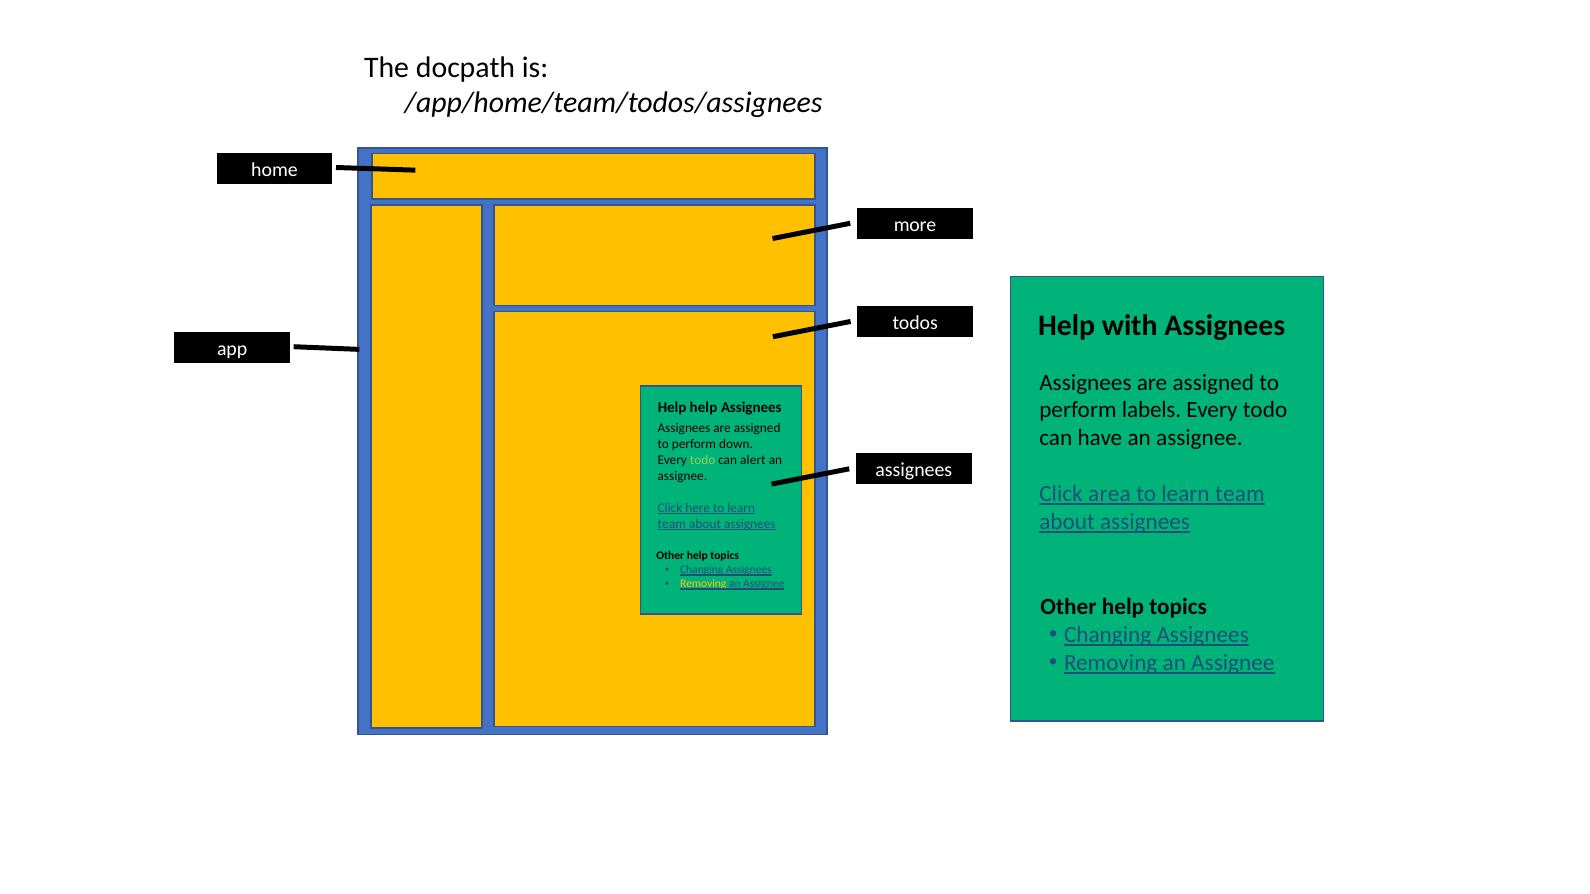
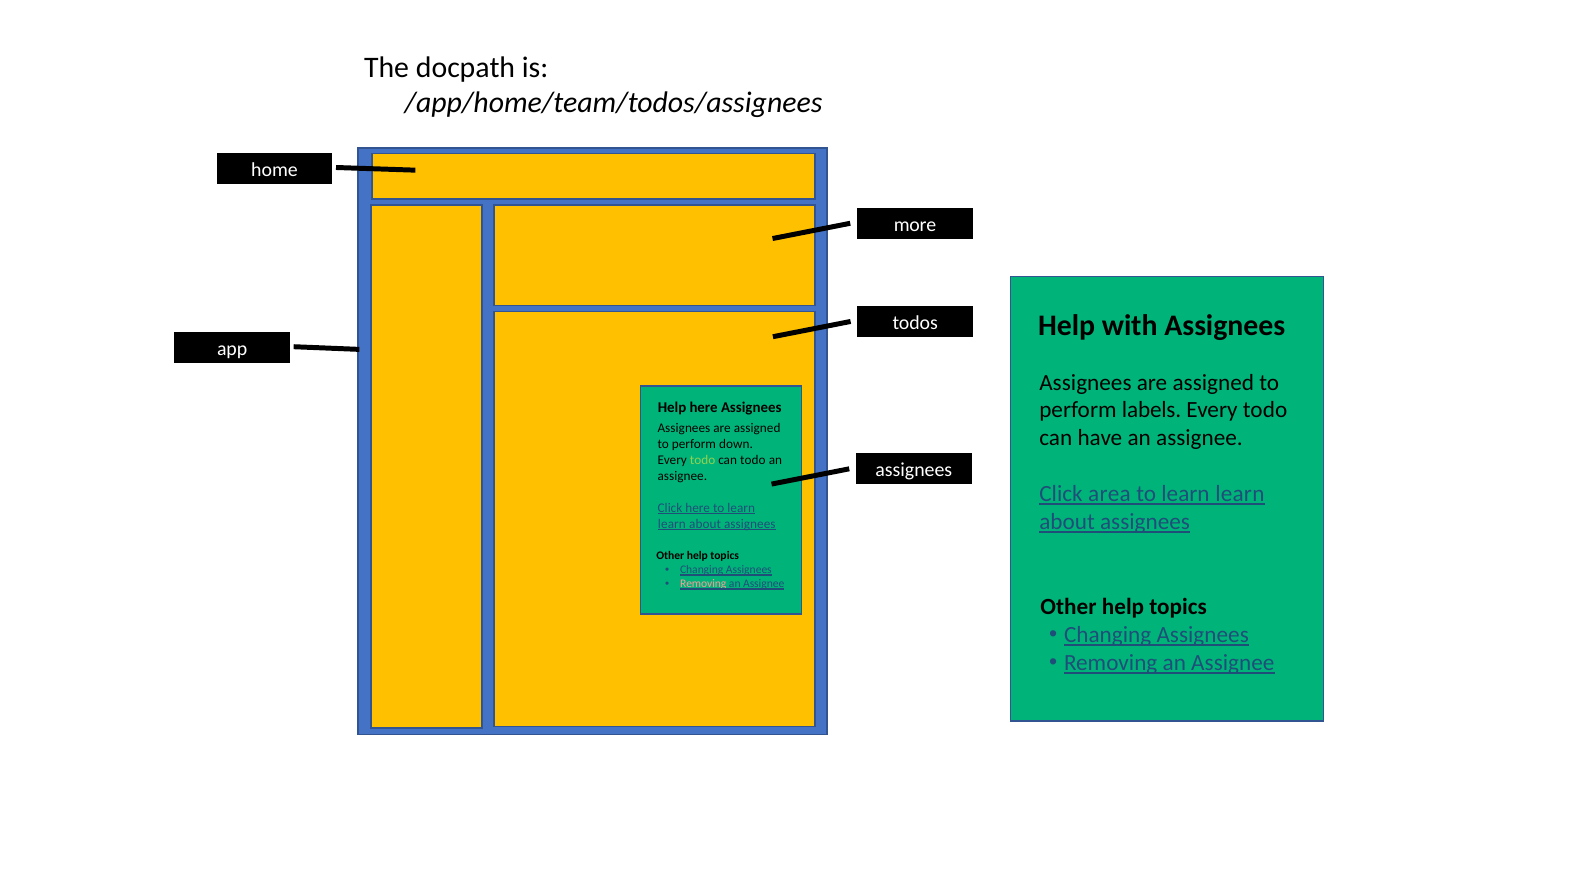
Help help: help -> here
can alert: alert -> todo
team at (1240, 494): team -> learn
team at (672, 524): team -> learn
Removing at (703, 584) colour: yellow -> pink
